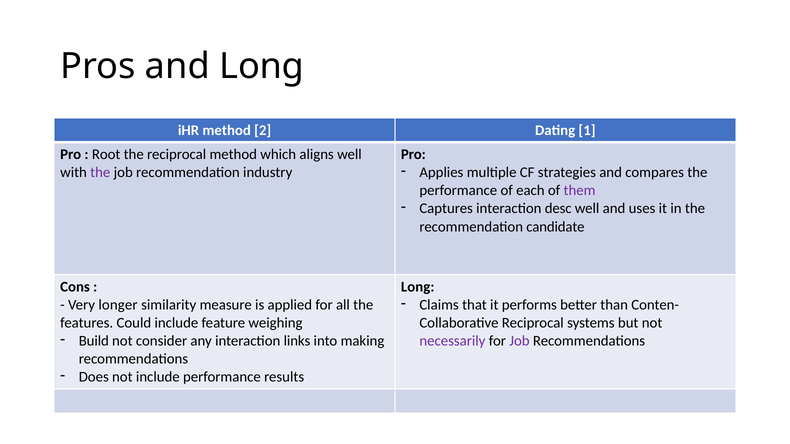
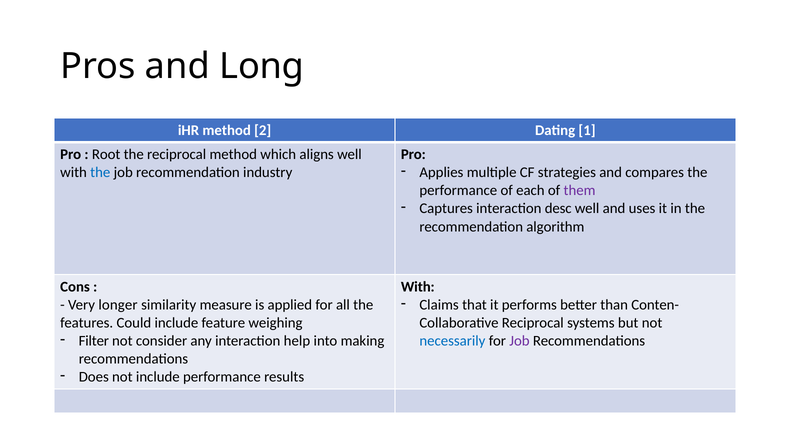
the at (100, 173) colour: purple -> blue
candidate: candidate -> algorithm
Long at (418, 287): Long -> With
Build: Build -> Filter
links: links -> help
necessarily colour: purple -> blue
